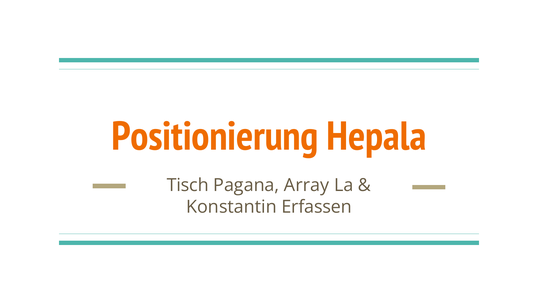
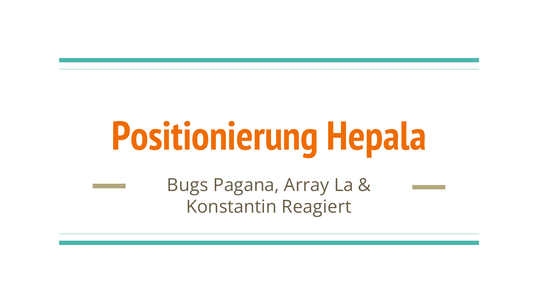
Tisch: Tisch -> Bugs
Erfassen: Erfassen -> Reagiert
